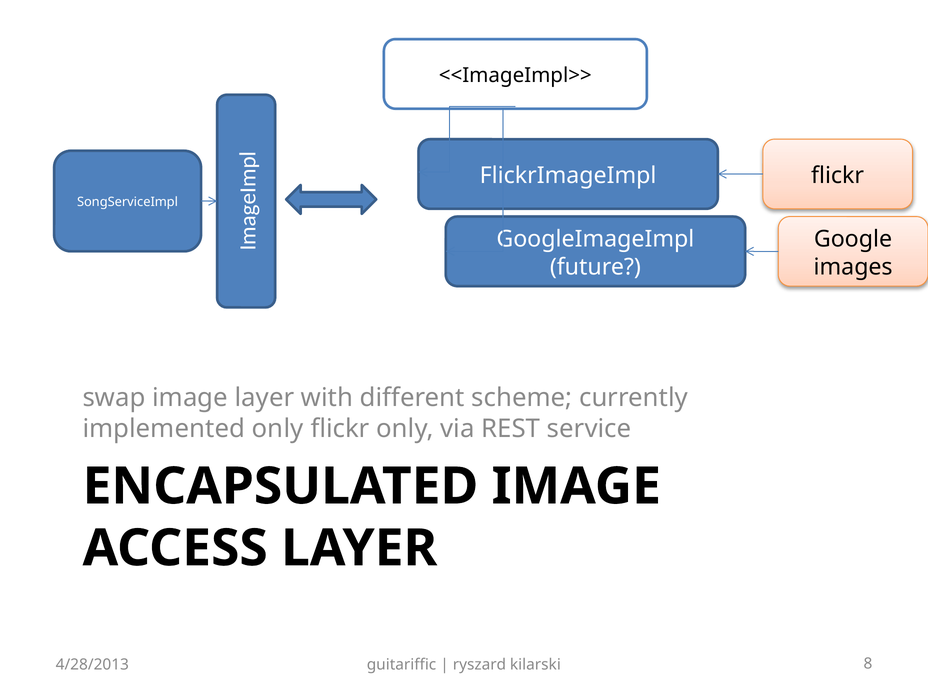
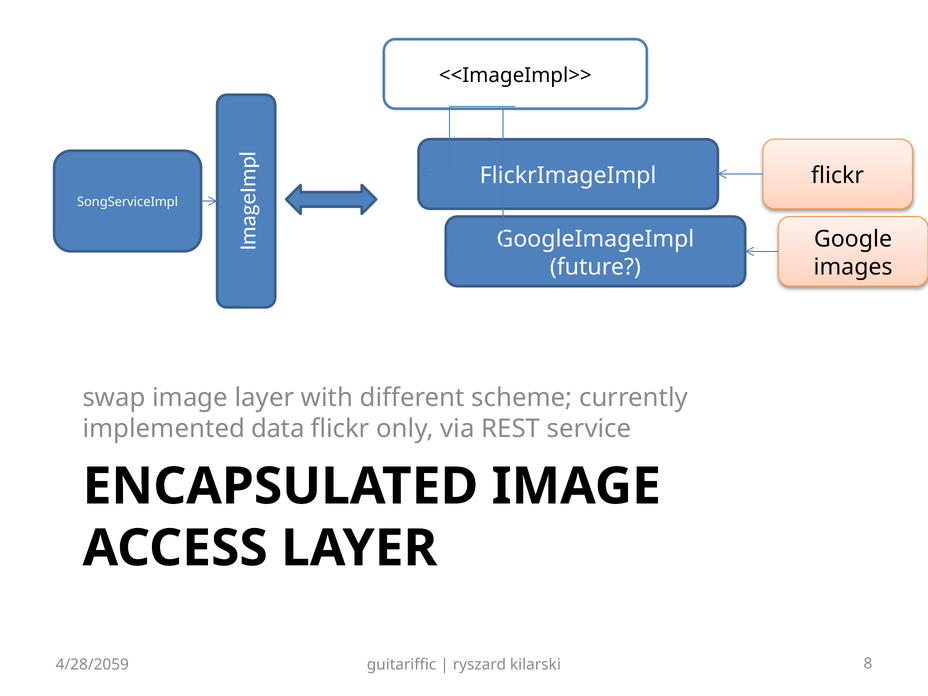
implemented only: only -> data
4/28/2013: 4/28/2013 -> 4/28/2059
